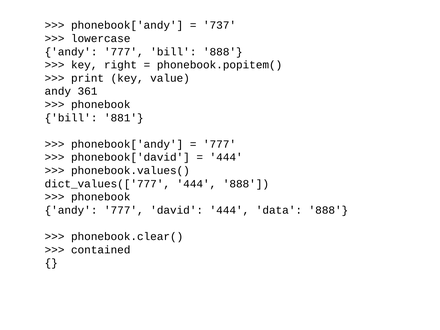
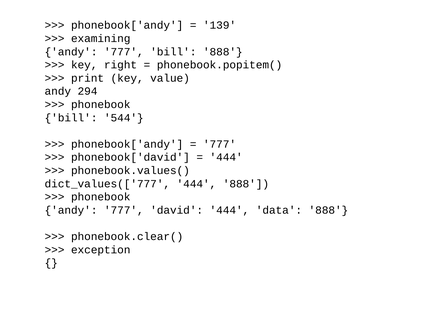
737: 737 -> 139
lowercase: lowercase -> examining
361: 361 -> 294
881: 881 -> 544
contained: contained -> exception
